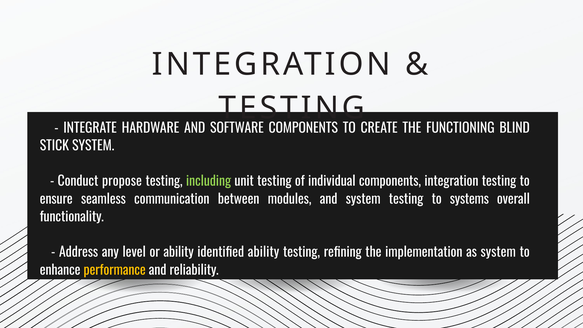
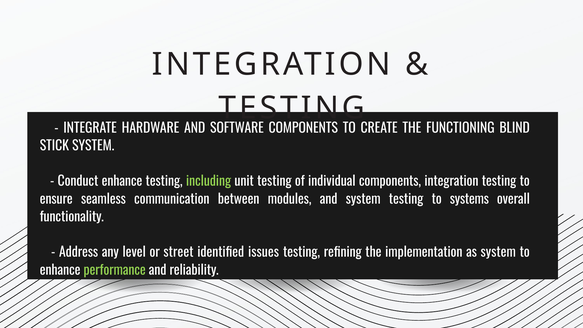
Conduct propose: propose -> enhance
or ability: ability -> street
identified ability: ability -> issues
performance colour: yellow -> light green
